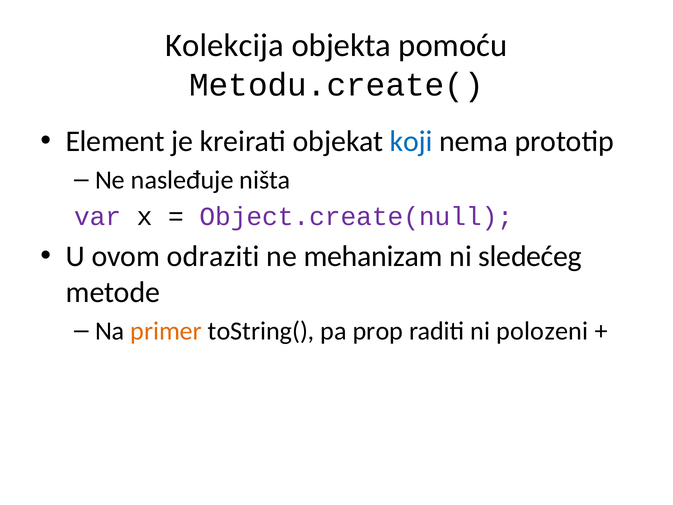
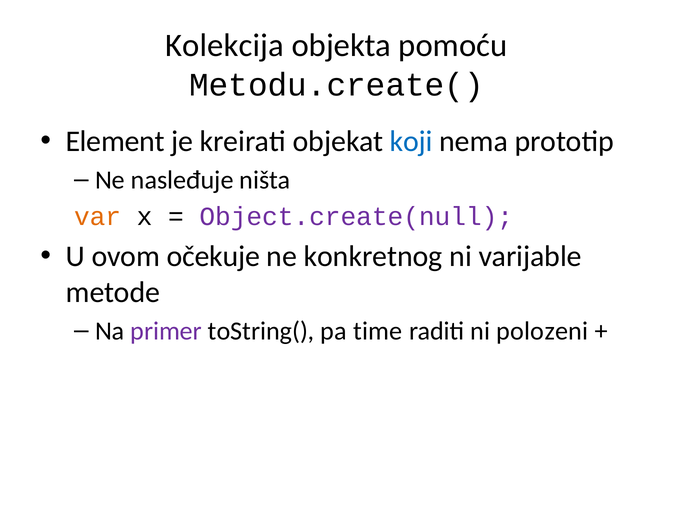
var colour: purple -> orange
odraziti: odraziti -> očekuje
mehanizam: mehanizam -> konkretnog
sledećeg: sledećeg -> varijable
primer colour: orange -> purple
prop: prop -> time
